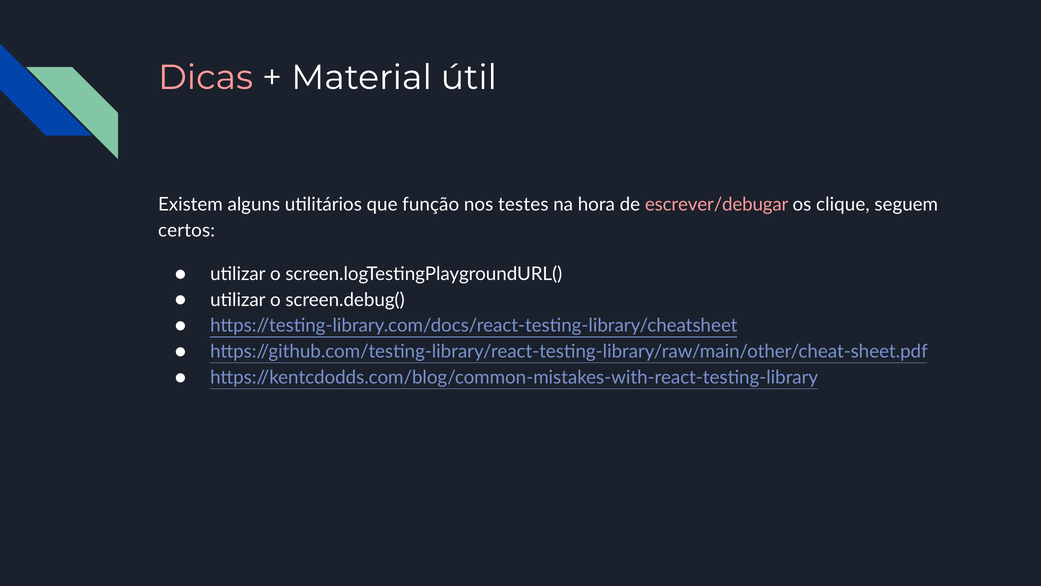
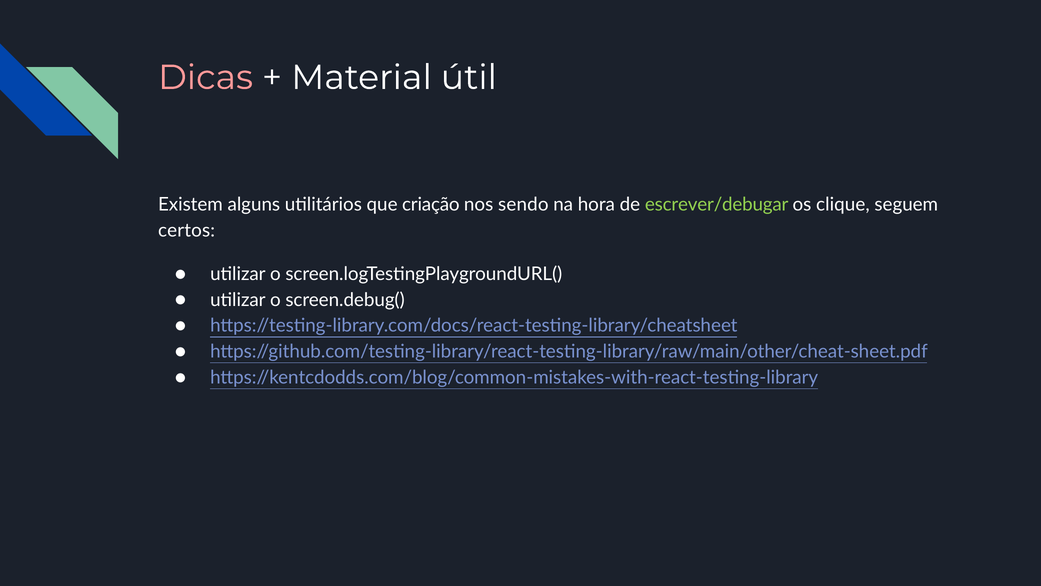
função: função -> criação
testes: testes -> sendo
escrever/debugar colour: pink -> light green
